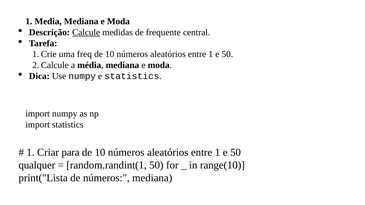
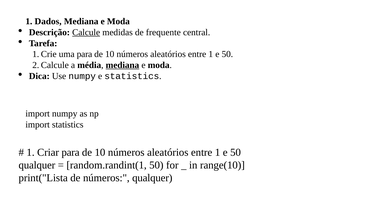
Media: Media -> Dados
uma freq: freq -> para
mediana at (122, 65) underline: none -> present
números mediana: mediana -> qualquer
